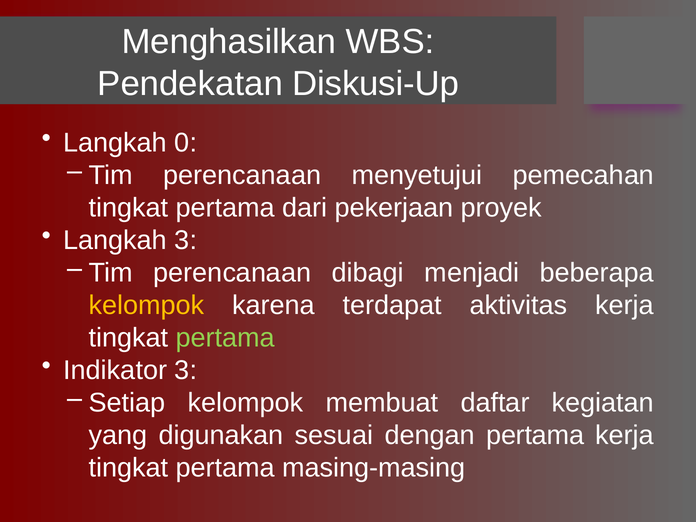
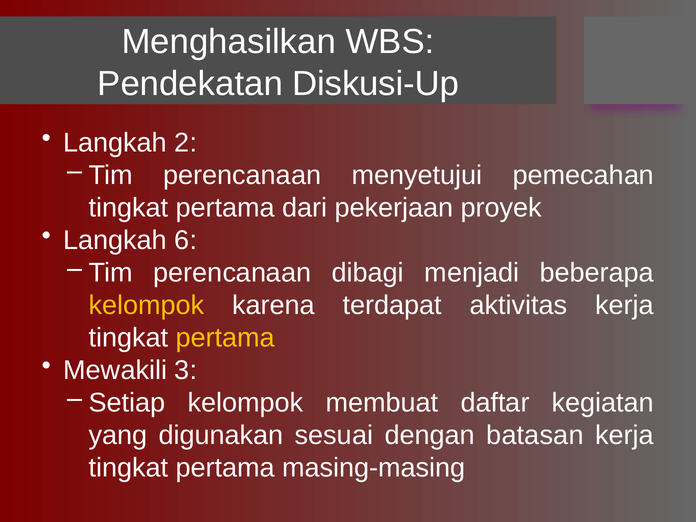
0: 0 -> 2
Langkah 3: 3 -> 6
pertama at (225, 338) colour: light green -> yellow
Indikator: Indikator -> Mewakili
dengan pertama: pertama -> batasan
